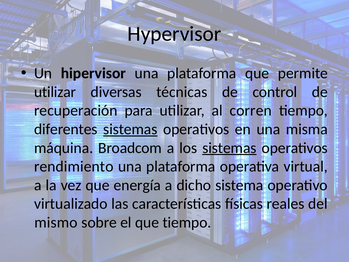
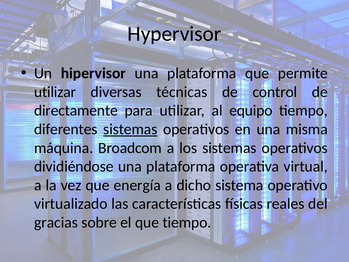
recuperación: recuperación -> directamente
corren: corren -> equipo
sistemas at (229, 148) underline: present -> none
rendimiento: rendimiento -> dividiéndose
mismo: mismo -> gracias
